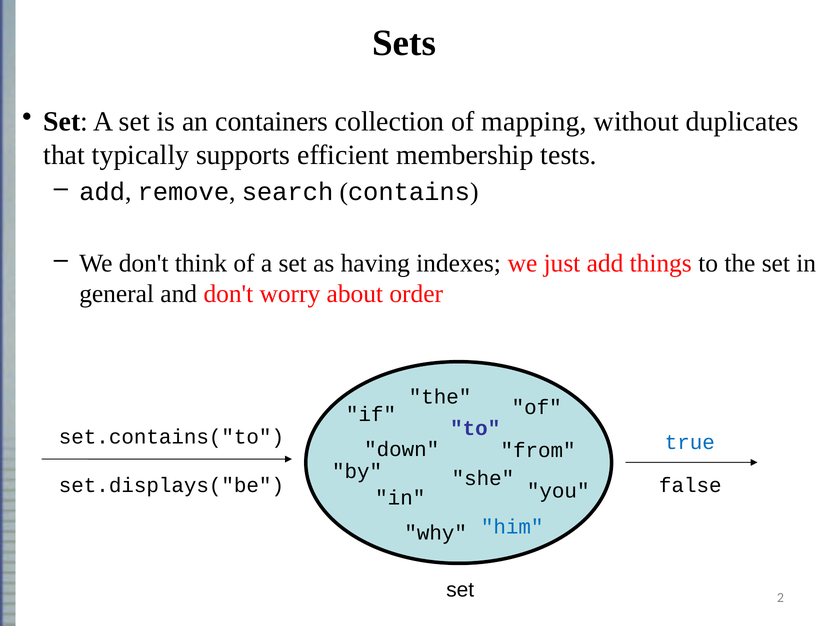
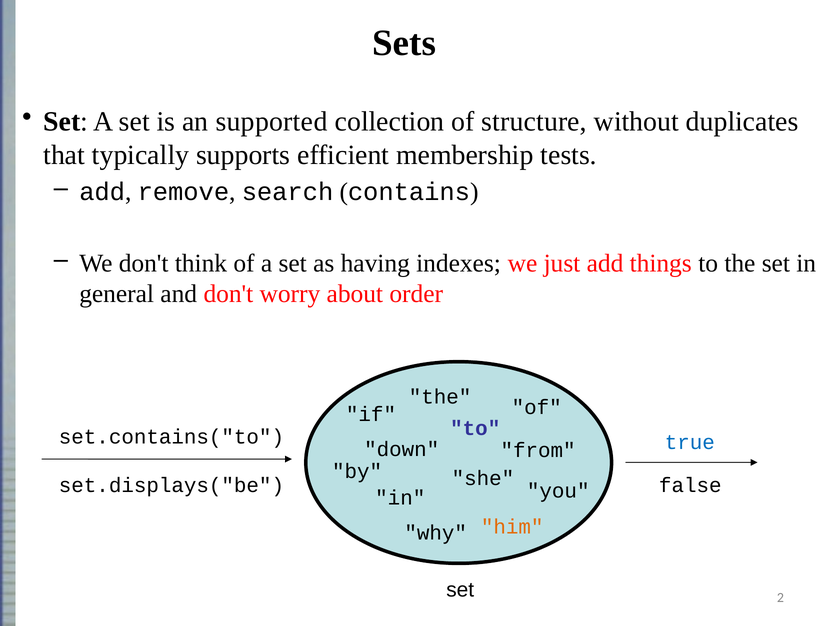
containers: containers -> supported
mapping: mapping -> structure
him colour: blue -> orange
